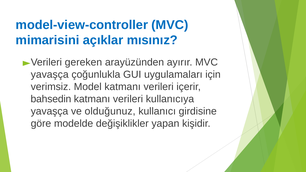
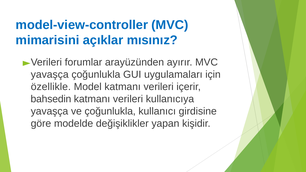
gereken: gereken -> forumlar
verimsiz: verimsiz -> özellikle
ve olduğunuz: olduğunuz -> çoğunlukla
